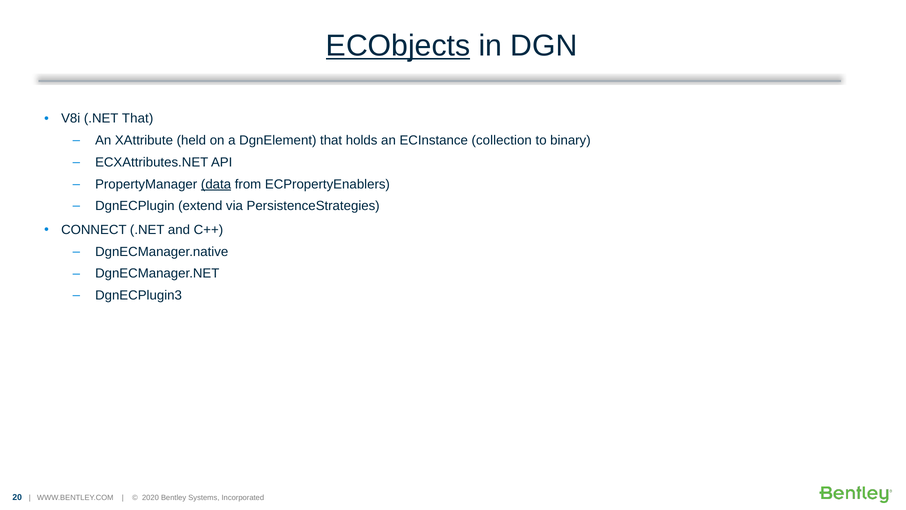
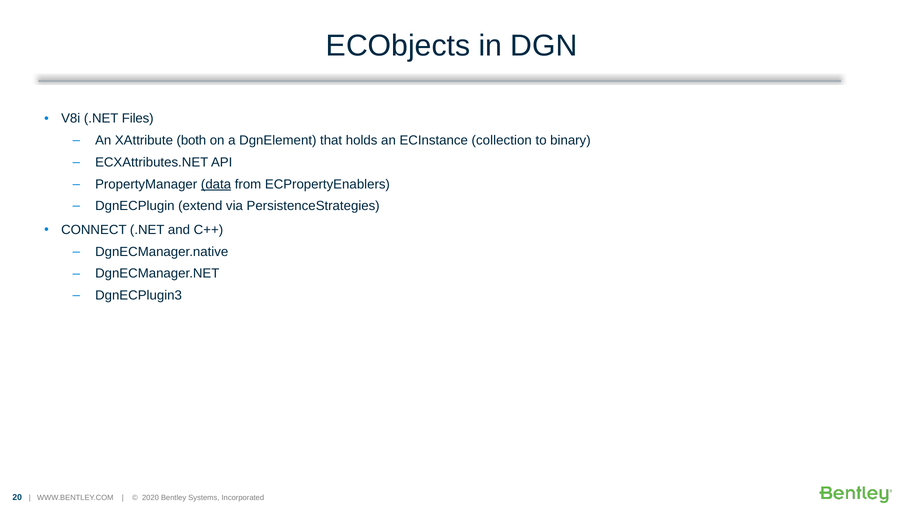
ECObjects underline: present -> none
.NET That: That -> Files
held: held -> both
